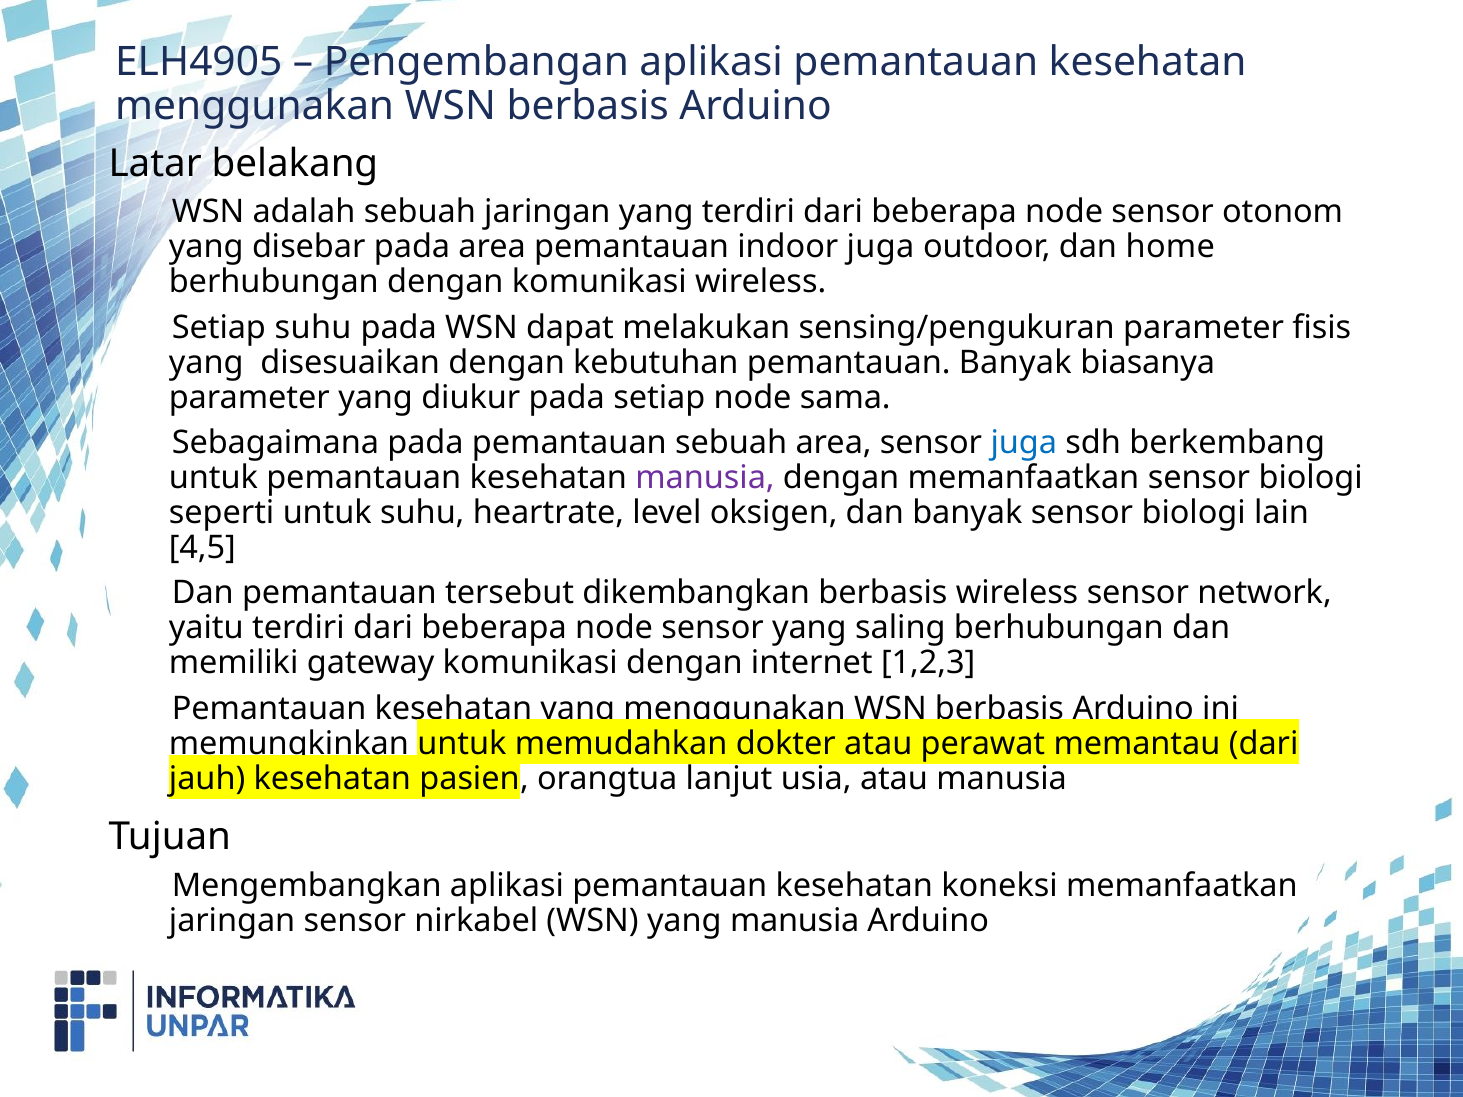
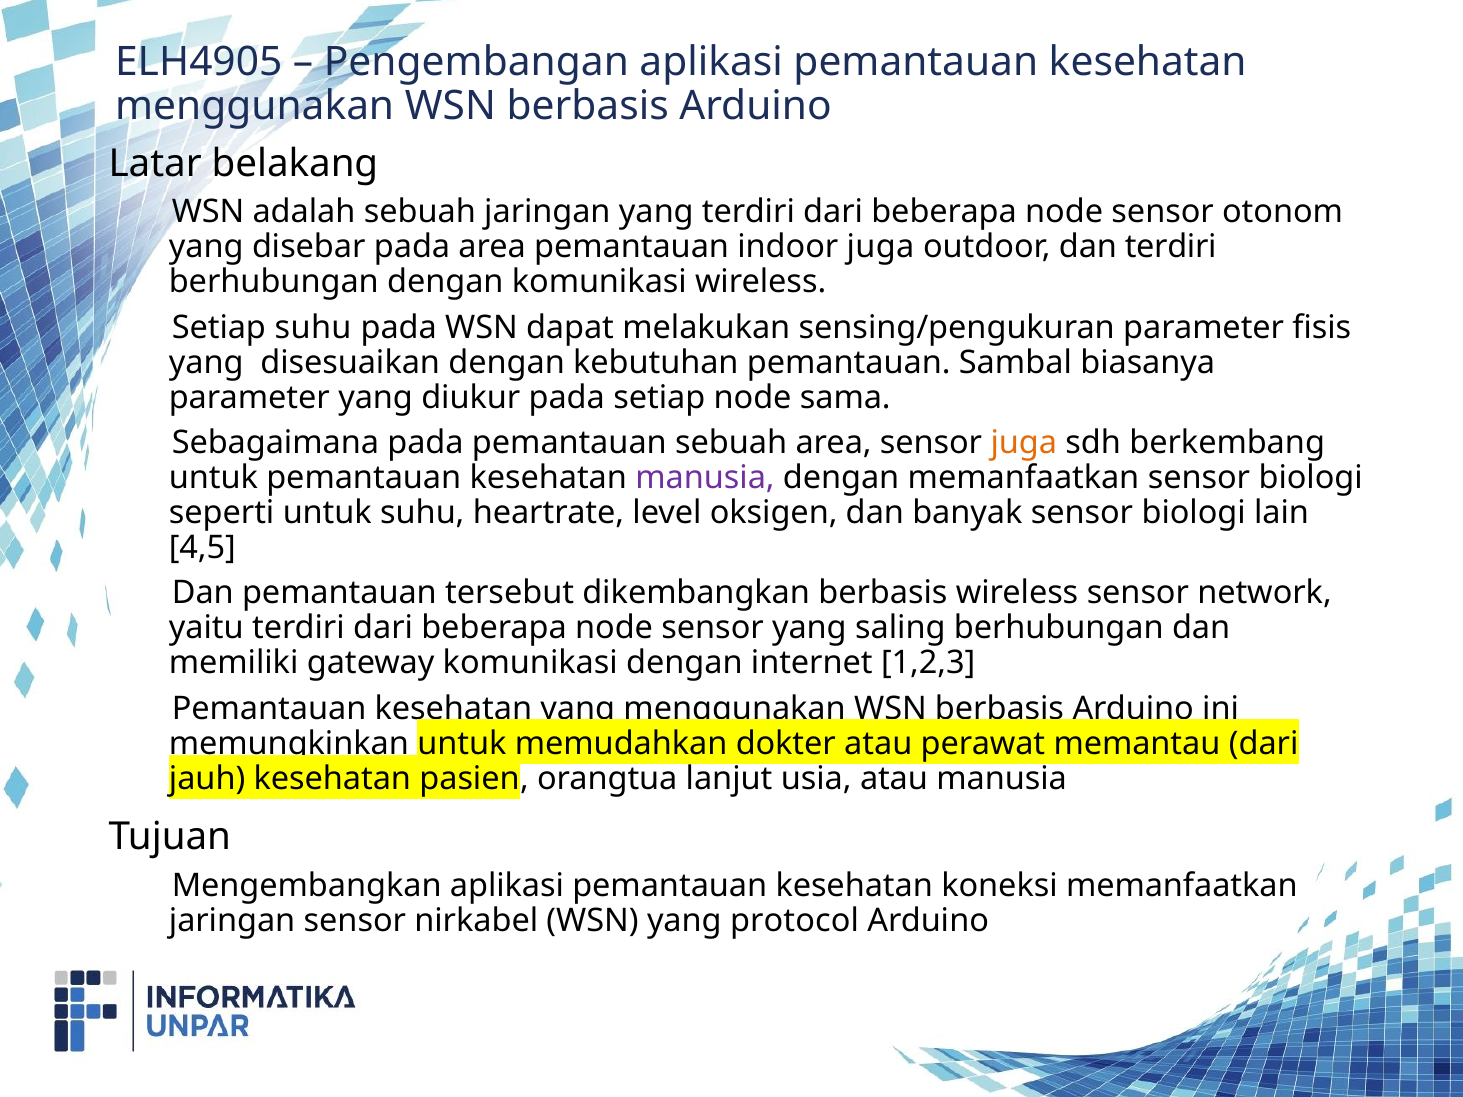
dan home: home -> terdiri
pemantauan Banyak: Banyak -> Sambal
juga at (1024, 443) colour: blue -> orange
yang manusia: manusia -> protocol
